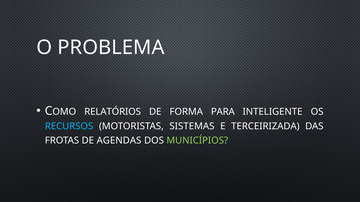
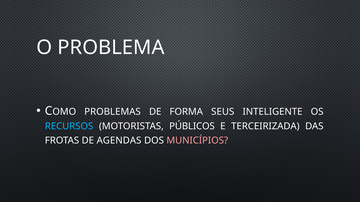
RELATÓRIOS: RELATÓRIOS -> PROBLEMAS
PARA: PARA -> SEUS
SISTEMAS: SISTEMAS -> PÚBLICOS
MUNICÍPIOS colour: light green -> pink
